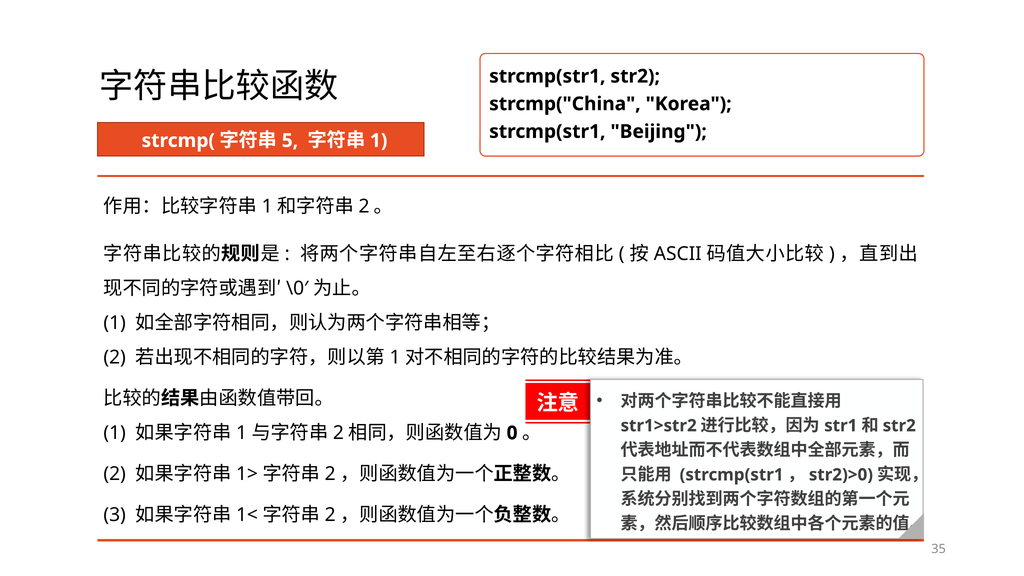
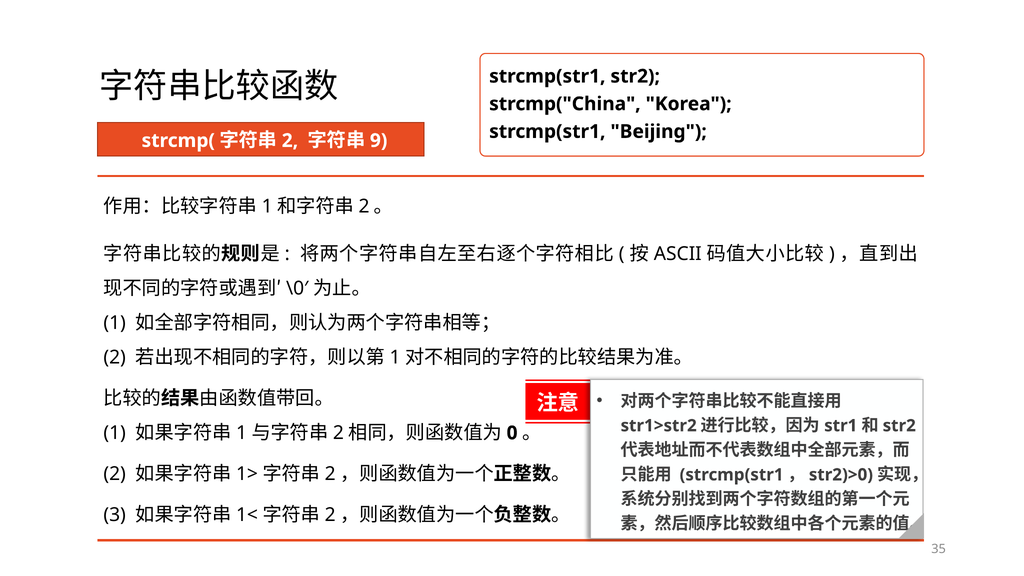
5 at (290, 141): 5 -> 2
1 at (379, 141): 1 -> 9
